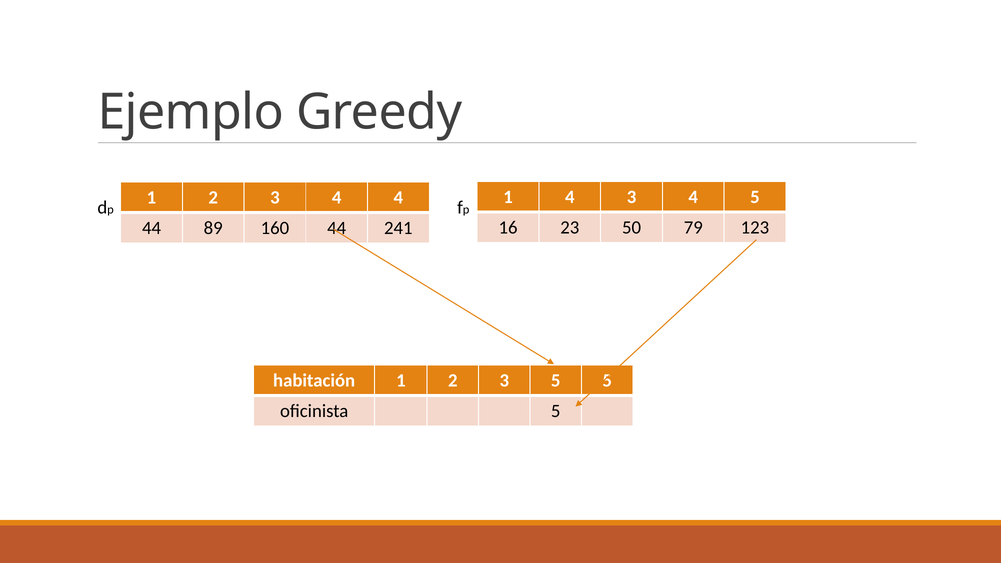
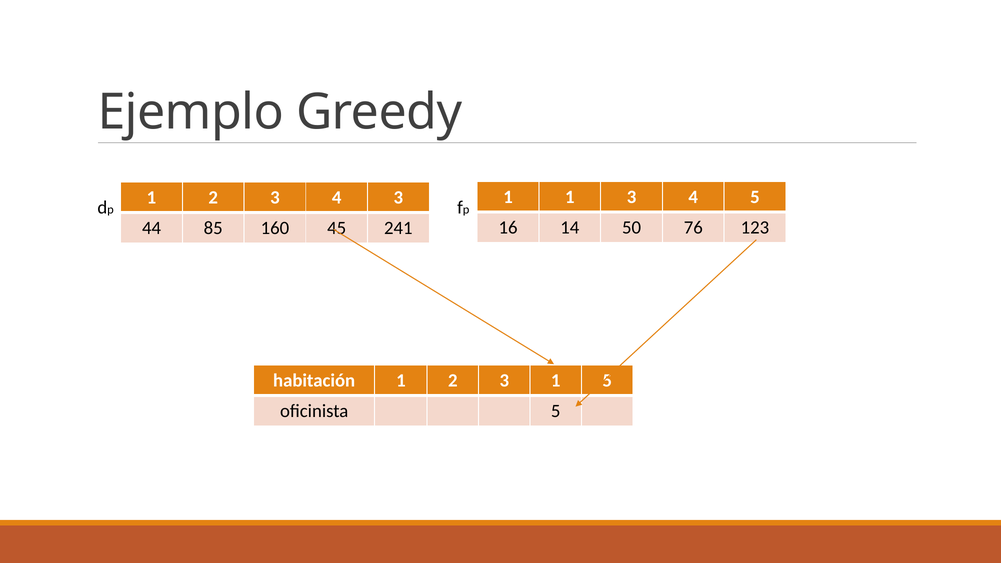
1 4: 4 -> 1
4 4: 4 -> 3
23: 23 -> 14
79: 79 -> 76
89: 89 -> 85
160 44: 44 -> 45
3 5: 5 -> 1
